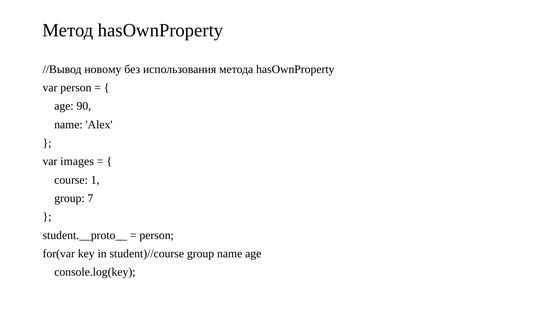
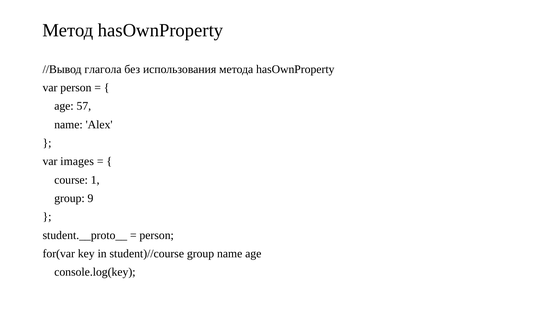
новому: новому -> глагола
90: 90 -> 57
7: 7 -> 9
